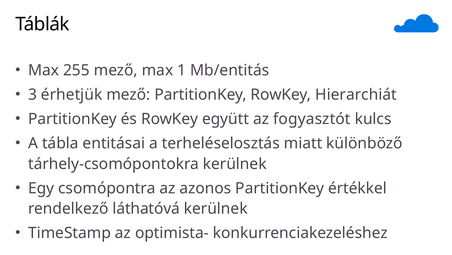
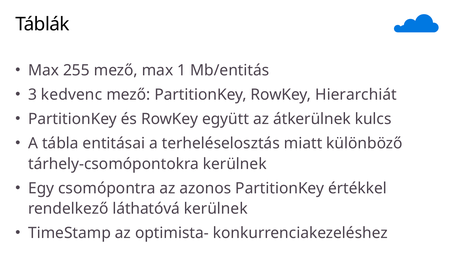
érhetjük: érhetjük -> kedvenc
fogyasztót: fogyasztót -> átkerülnek
